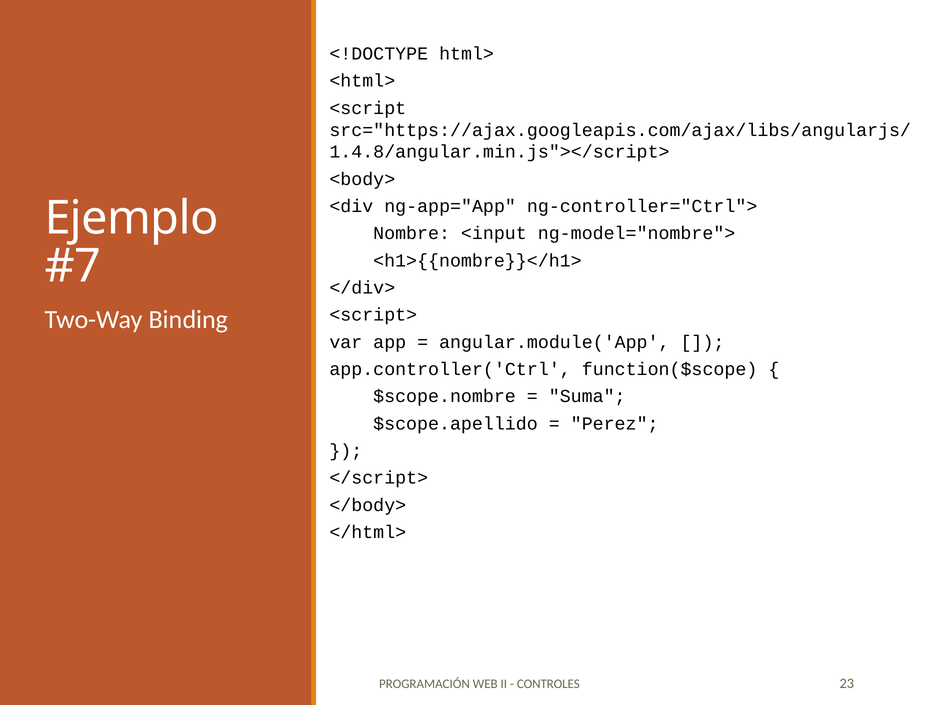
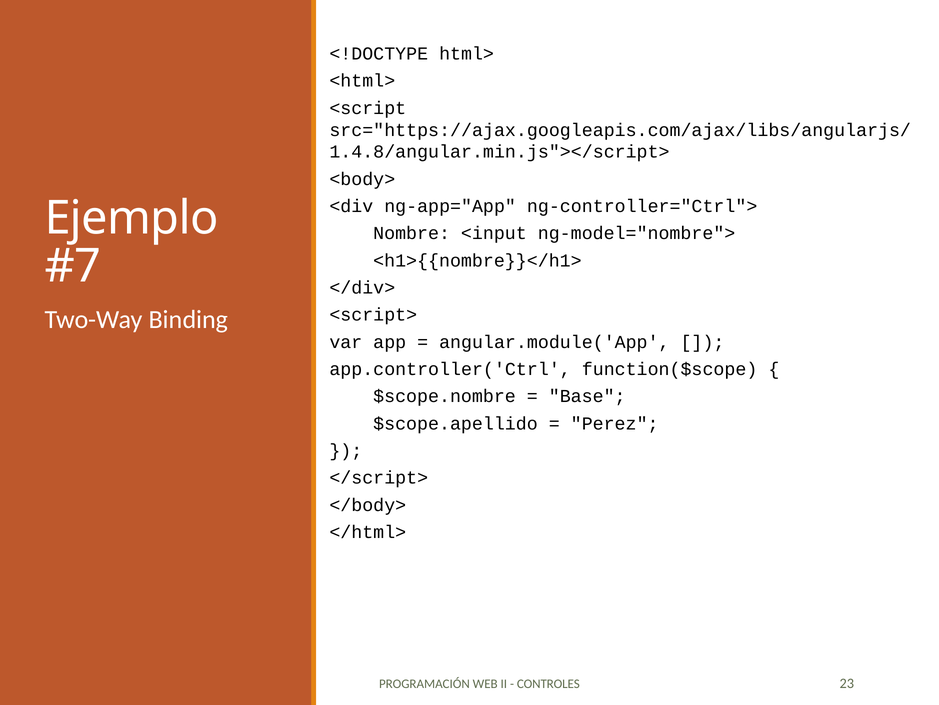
Suma: Suma -> Base
